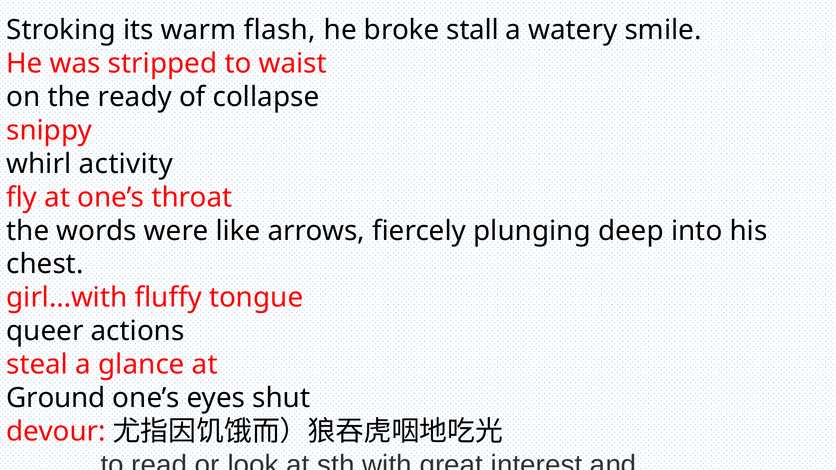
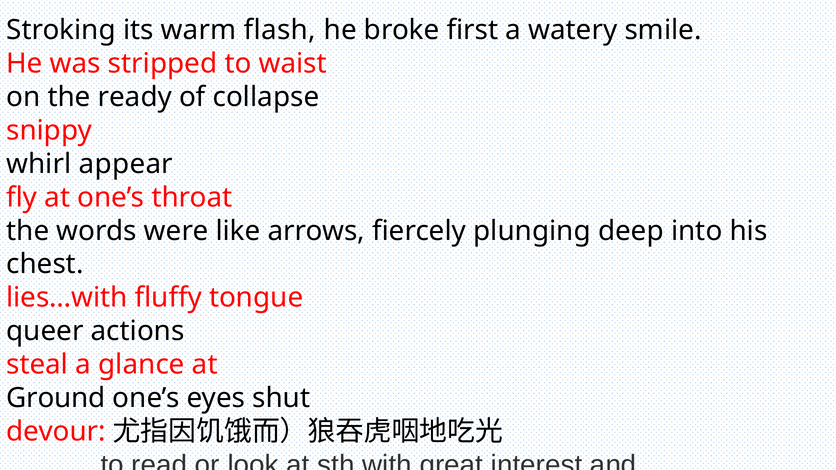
stall: stall -> first
activity: activity -> appear
girl…with: girl…with -> lies…with
